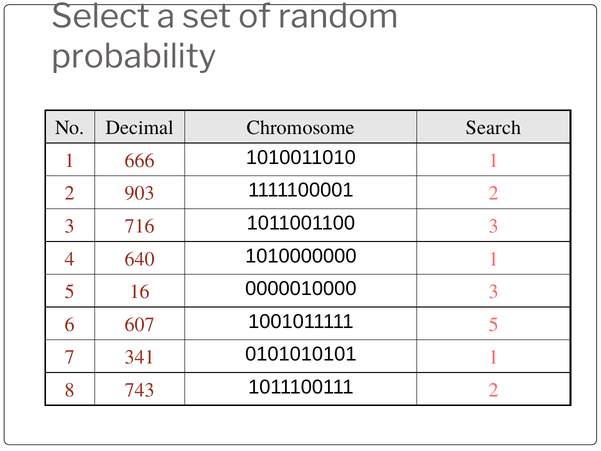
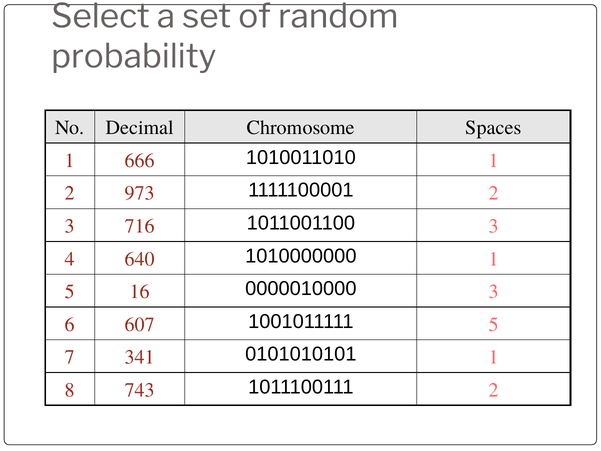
Search: Search -> Spaces
903: 903 -> 973
